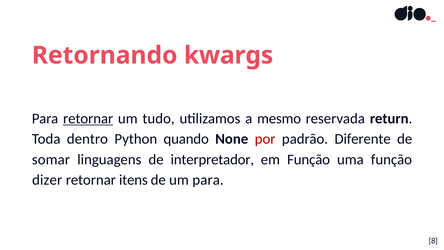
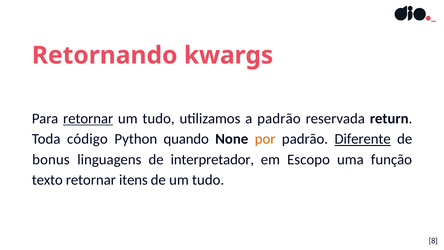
a mesmo: mesmo -> padrão
dentro: dentro -> código
por colour: red -> orange
Diferente underline: none -> present
somar: somar -> bonus
em Função: Função -> Escopo
dizer: dizer -> texto
de um para: para -> tudo
